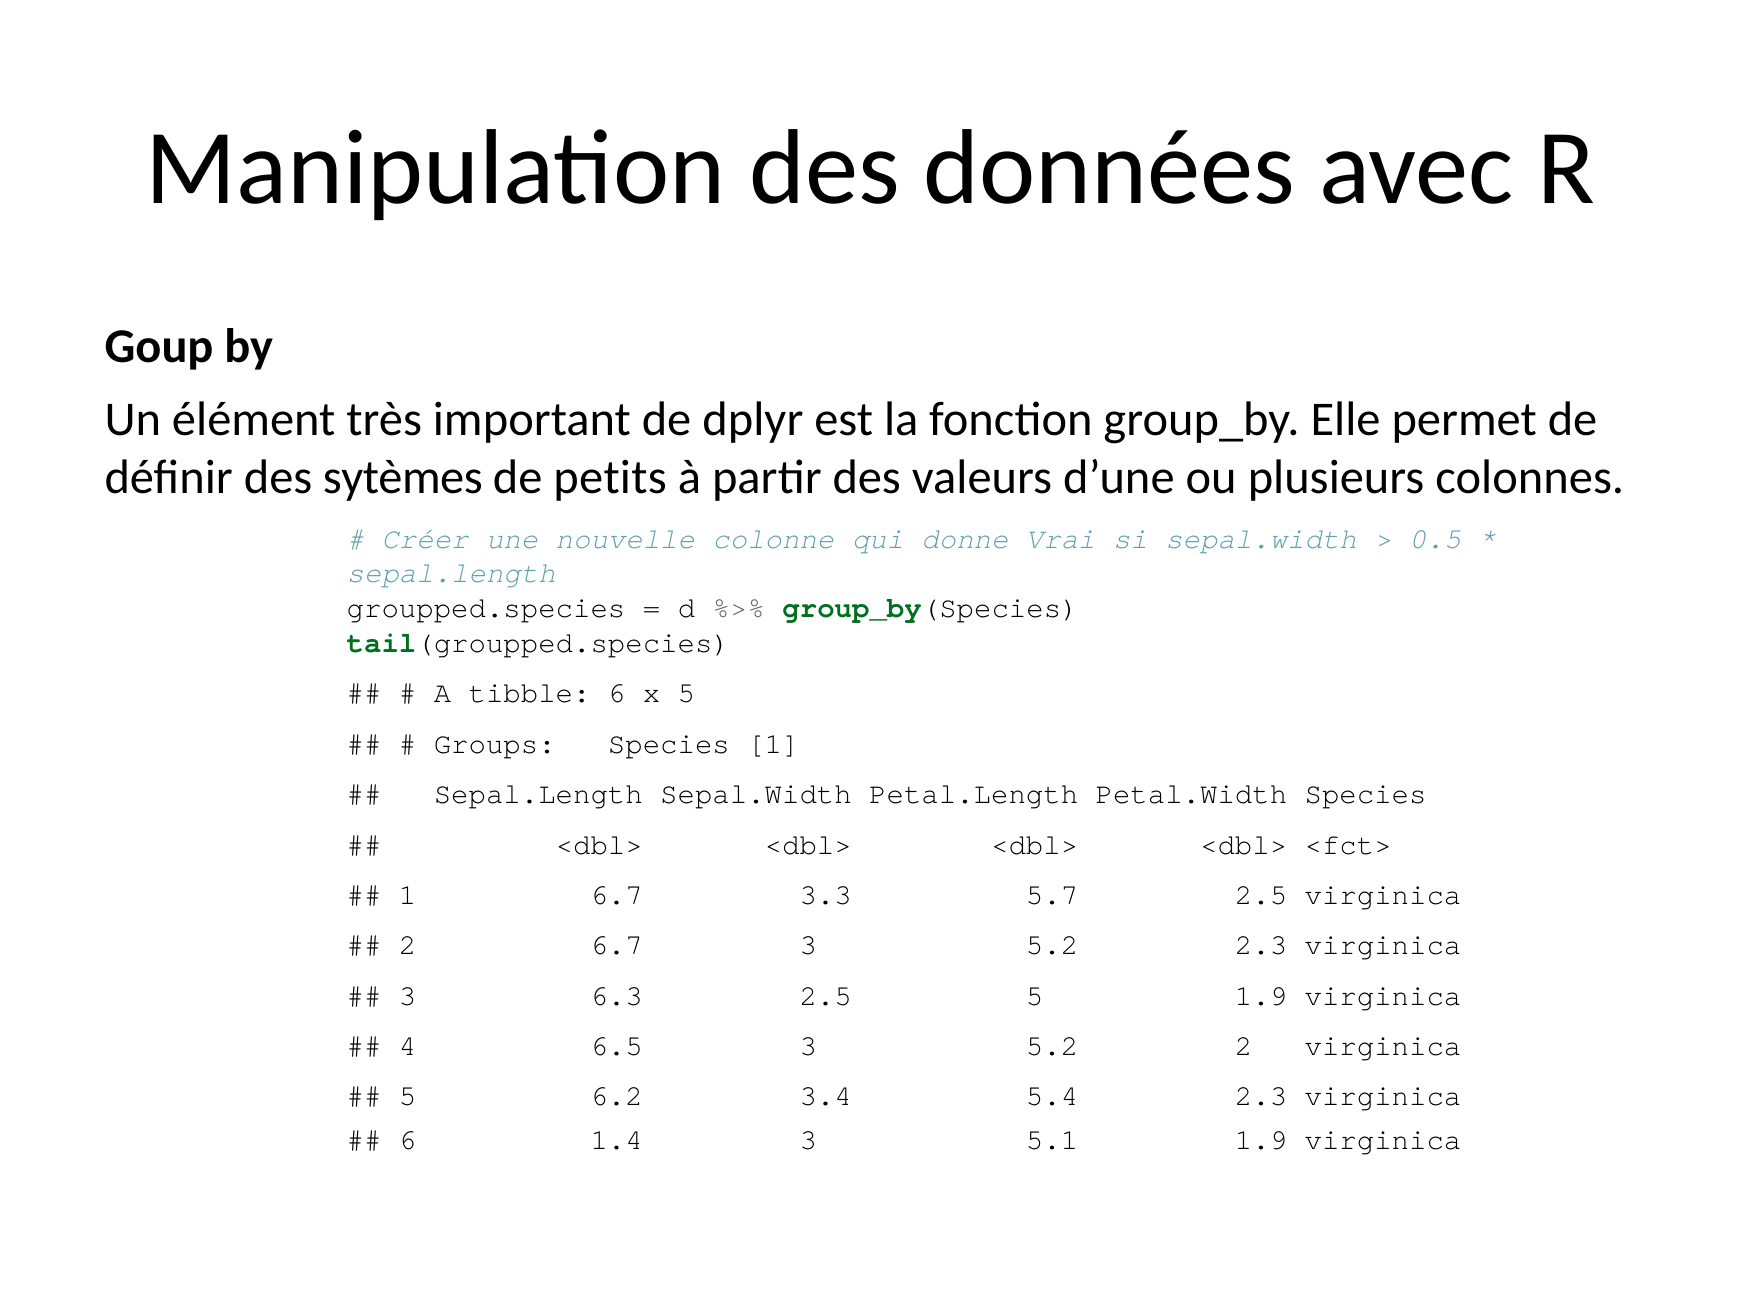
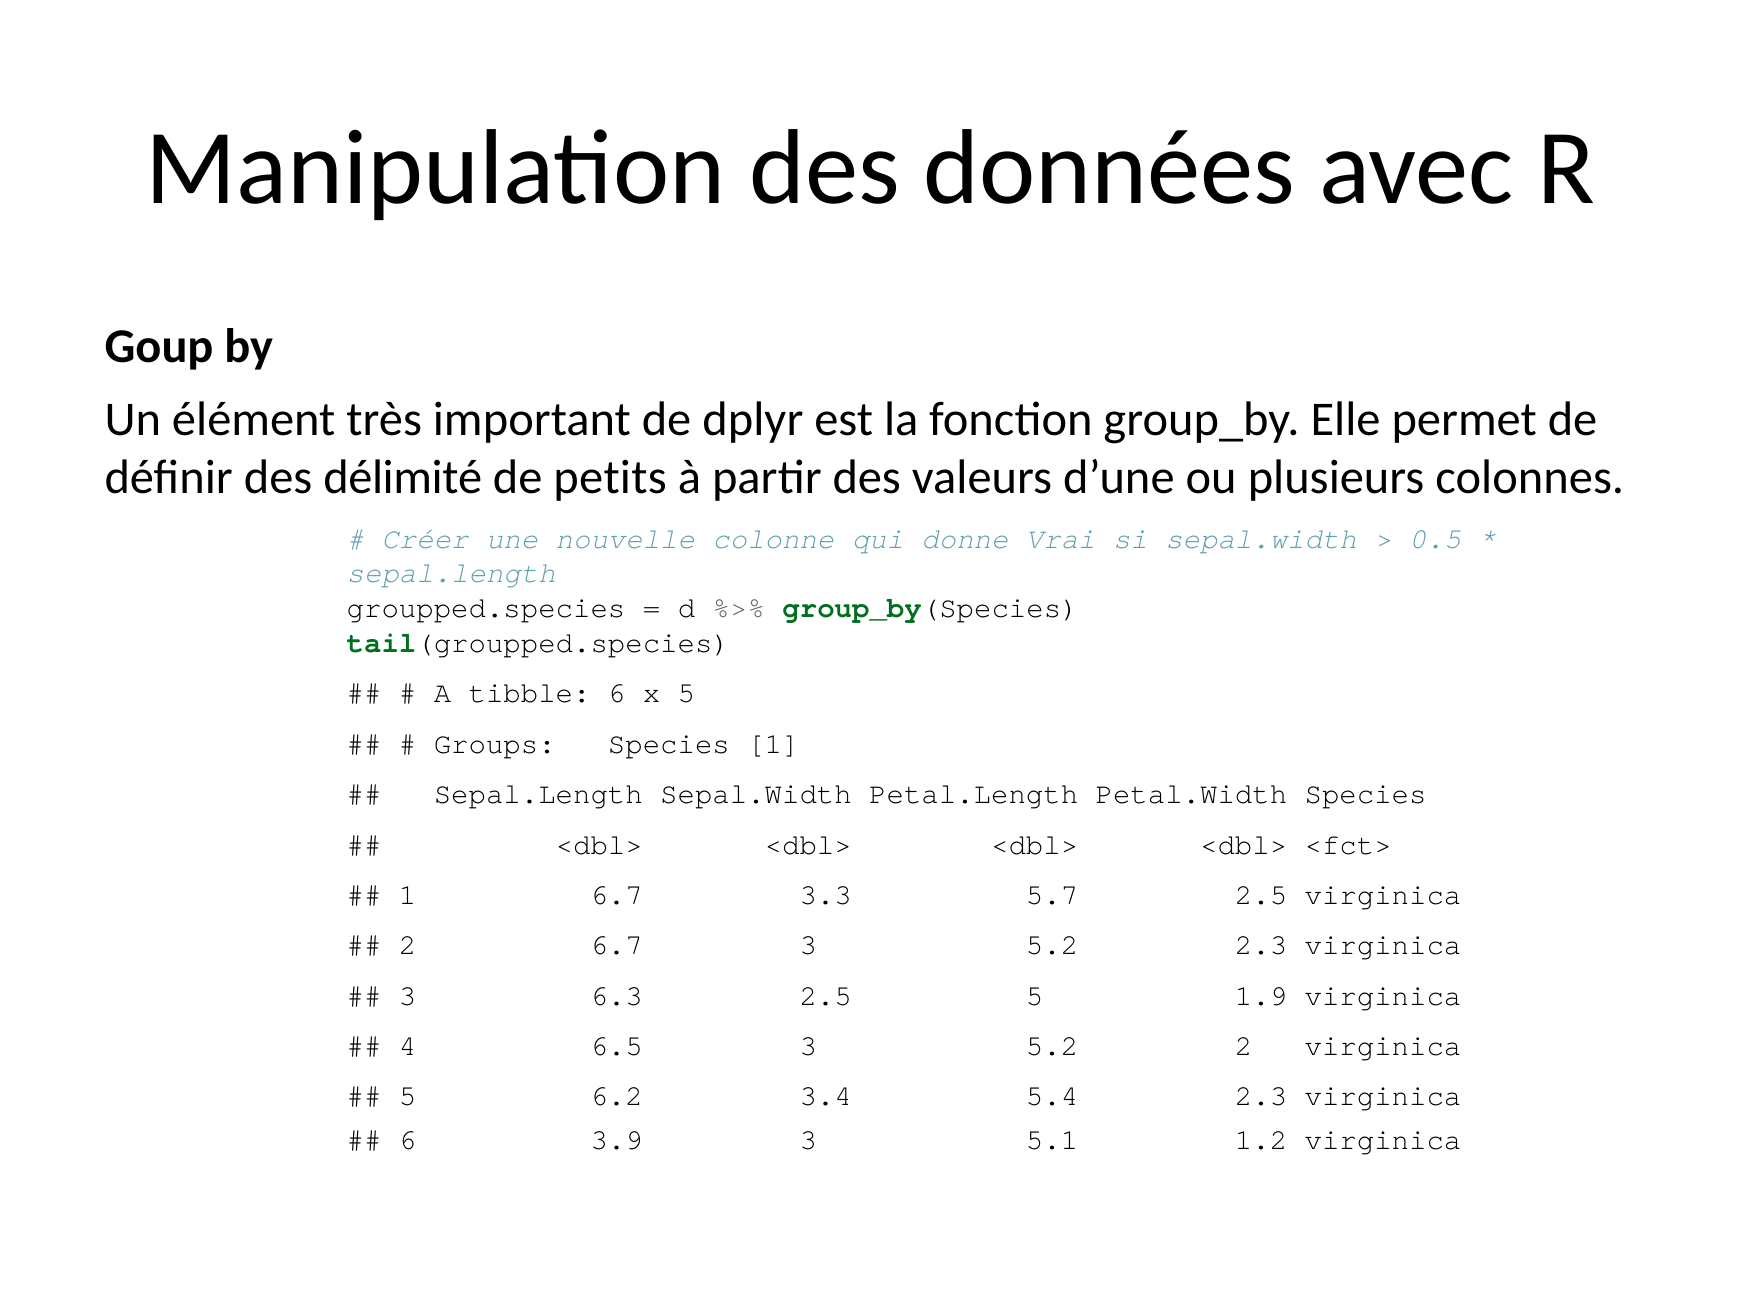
sytèmes: sytèmes -> délimité
1.4: 1.4 -> 3.9
5.1 1.9: 1.9 -> 1.2
